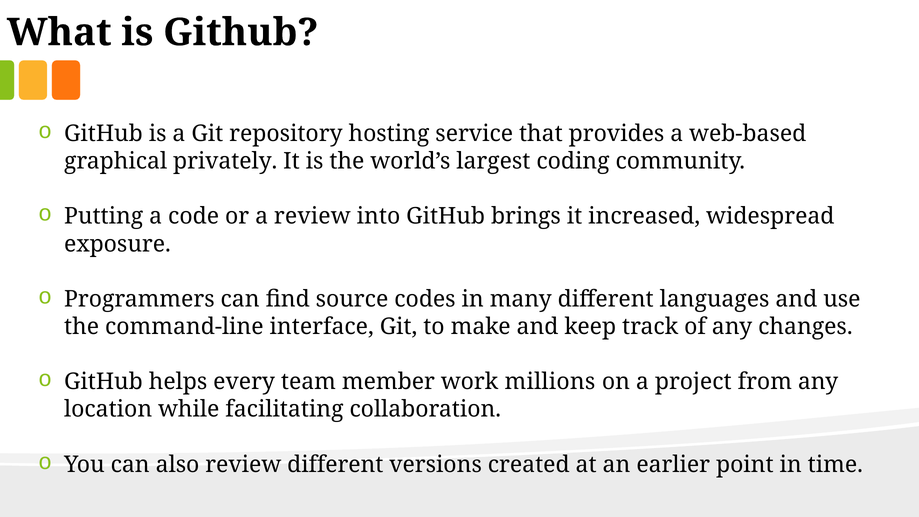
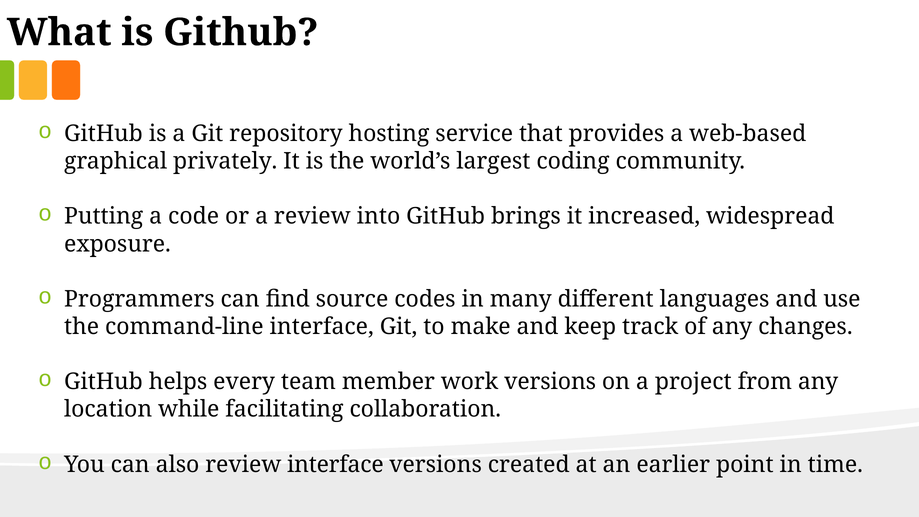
work millions: millions -> versions
review different: different -> interface
